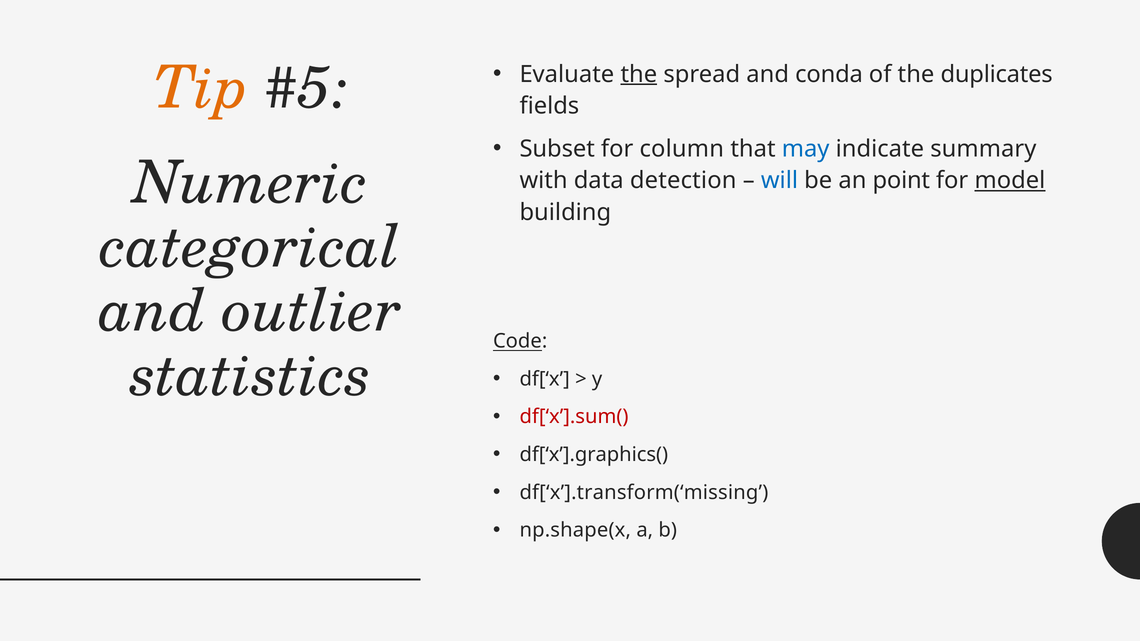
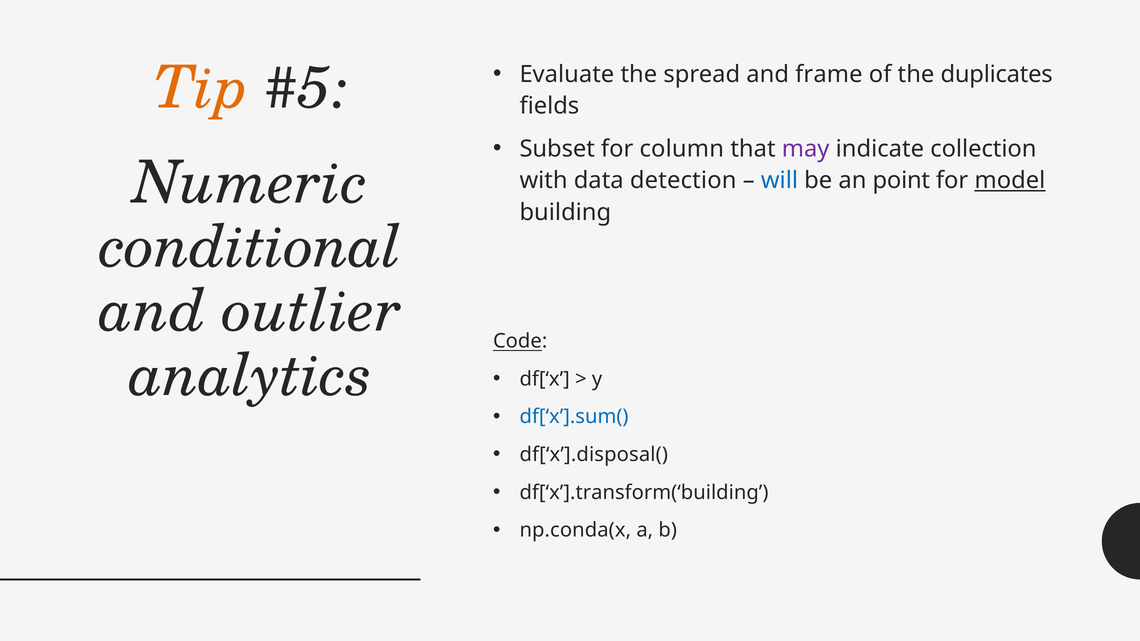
the at (639, 74) underline: present -> none
conda: conda -> frame
may colour: blue -> purple
summary: summary -> collection
categorical: categorical -> conditional
statistics: statistics -> analytics
df[‘x’].sum( colour: red -> blue
df[‘x’].graphics(: df[‘x’].graphics( -> df[‘x’].disposal(
df[‘x’].transform(‘missing: df[‘x’].transform(‘missing -> df[‘x’].transform(‘building
np.shape(x: np.shape(x -> np.conda(x
